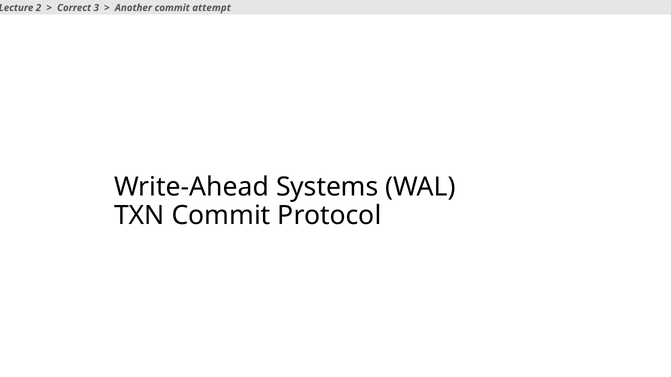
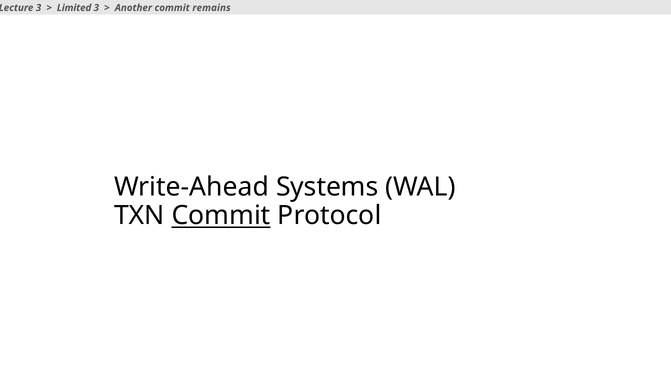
2 at (39, 8): 2 -> 3
Correct: Correct -> Limited
attempt: attempt -> remains
Commit at (221, 216) underline: none -> present
